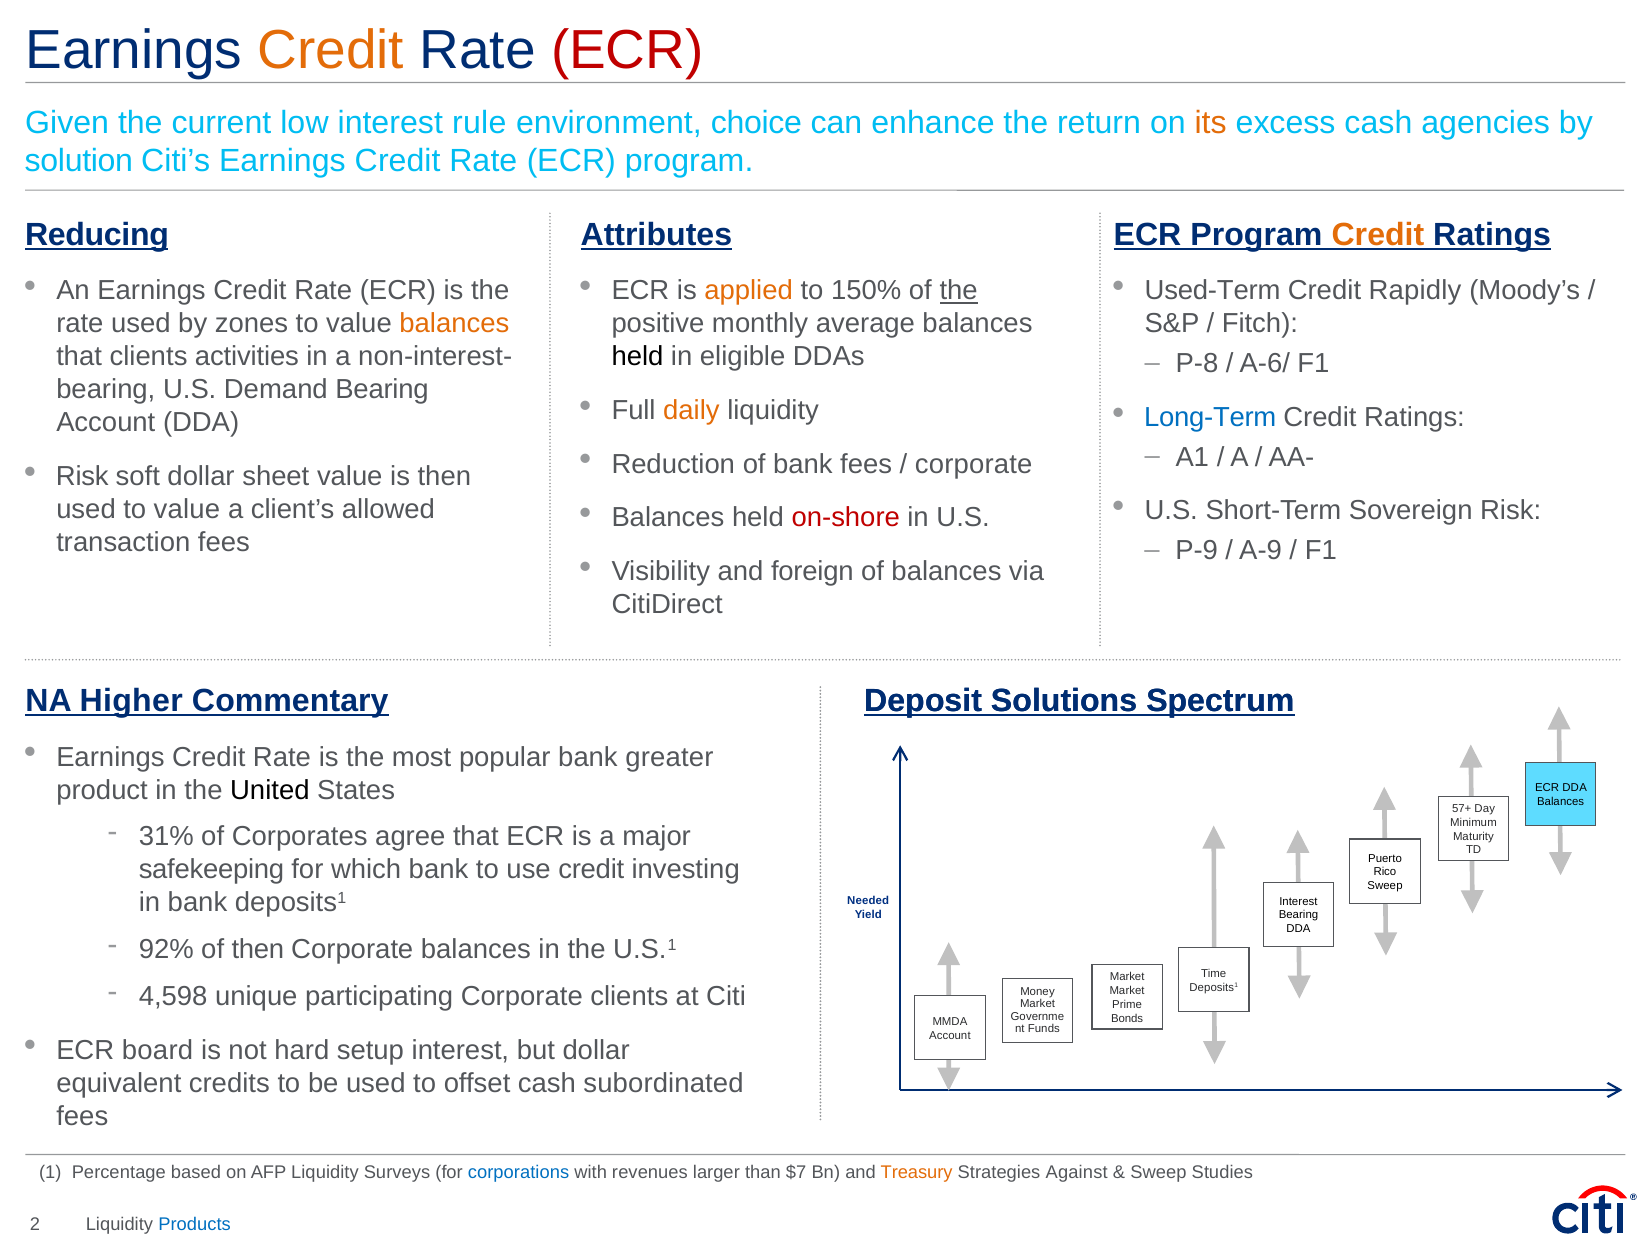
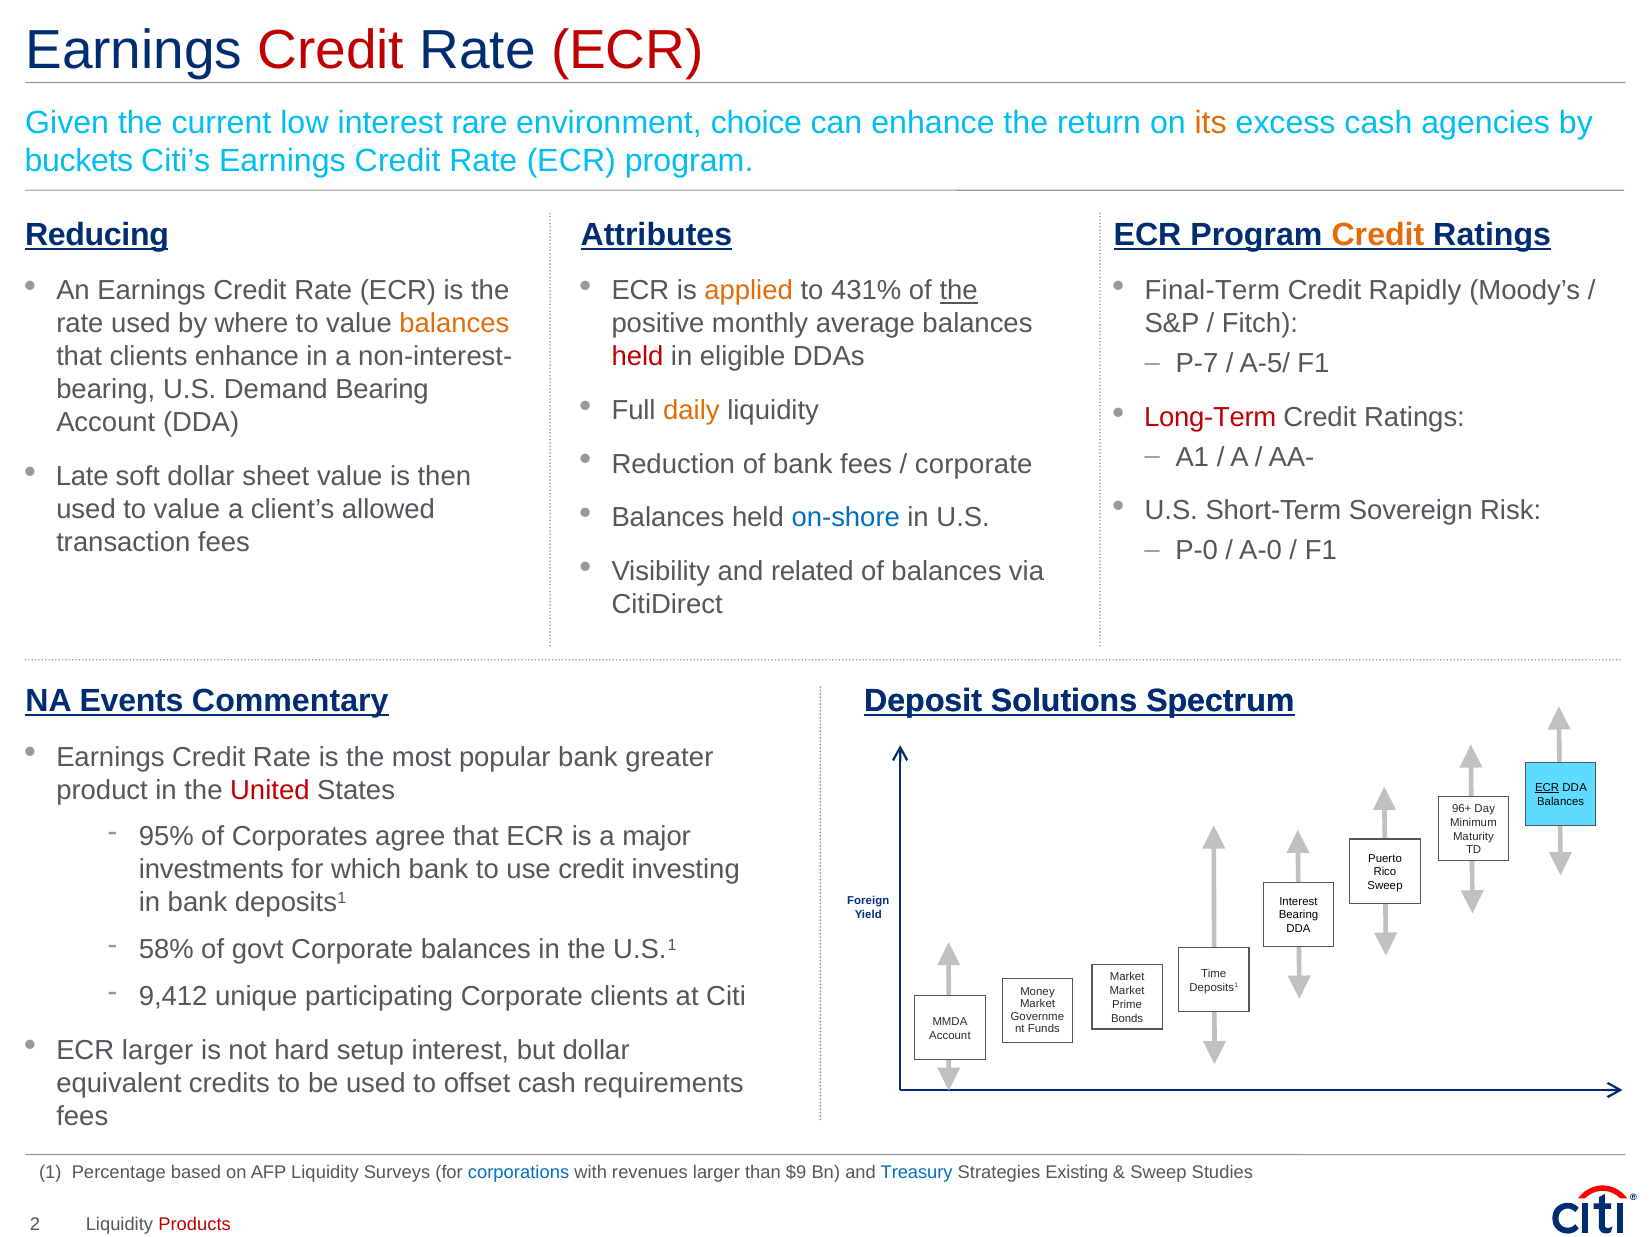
Credit at (331, 50) colour: orange -> red
rule: rule -> rare
solution: solution -> buckets
150%: 150% -> 431%
Used-Term: Used-Term -> Final-Term
zones: zones -> where
clients activities: activities -> enhance
held at (637, 357) colour: black -> red
P-8: P-8 -> P-7
A-6/: A-6/ -> A-5/
Long-Term colour: blue -> red
Risk at (82, 477): Risk -> Late
on-shore colour: red -> blue
P-9: P-9 -> P-0
A-9: A-9 -> A-0
foreign: foreign -> related
Higher: Higher -> Events
United colour: black -> red
ECR at (1547, 788) underline: none -> present
57+: 57+ -> 96+
31%: 31% -> 95%
safekeeping: safekeeping -> investments
Needed: Needed -> Foreign
92%: 92% -> 58%
of then: then -> govt
4,598: 4,598 -> 9,412
ECR board: board -> larger
subordinated: subordinated -> requirements
$7: $7 -> $9
Treasury colour: orange -> blue
Against: Against -> Existing
Products colour: blue -> red
